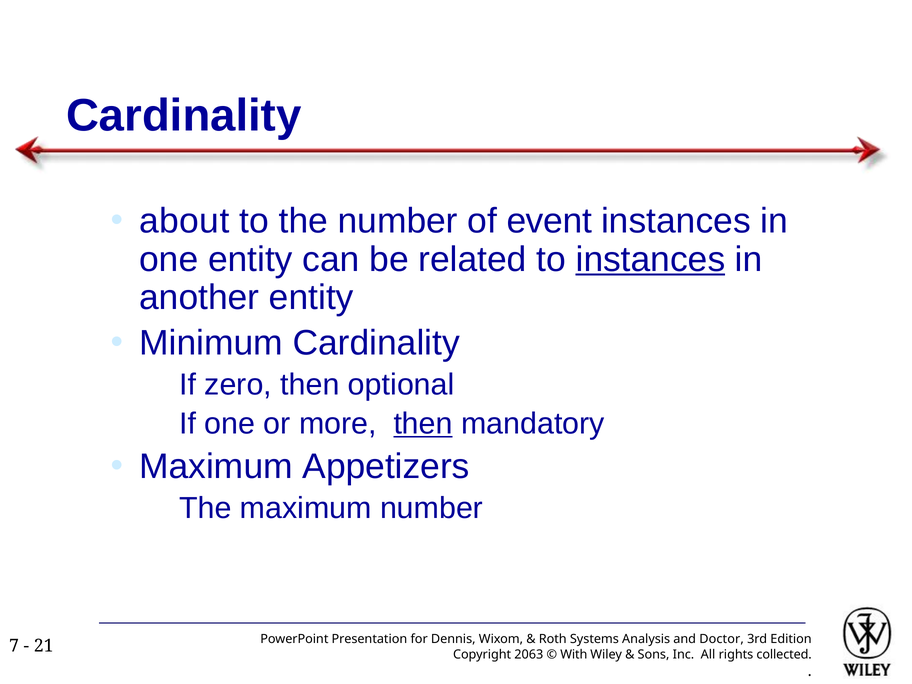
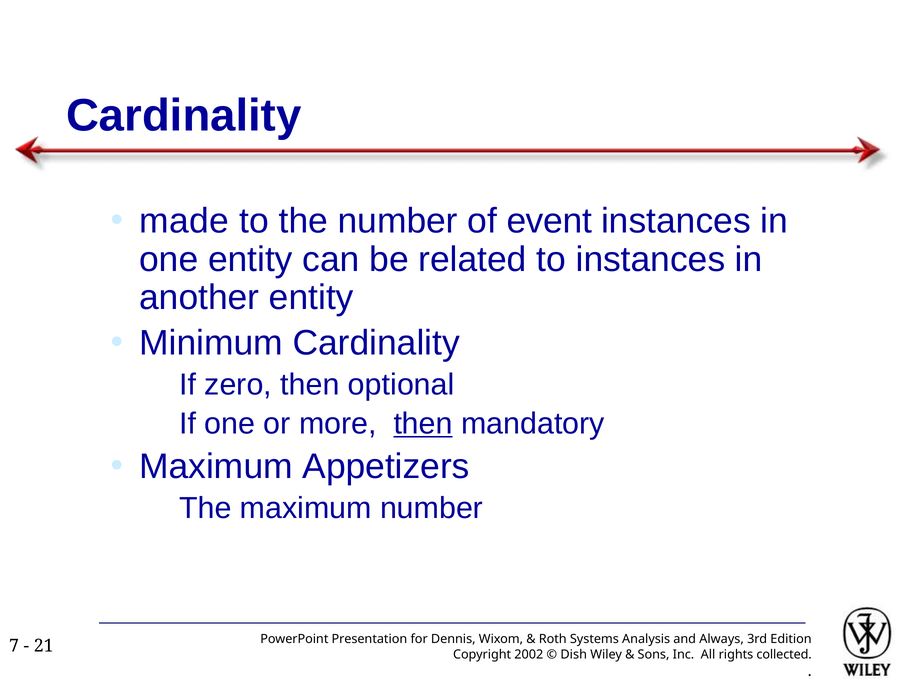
about: about -> made
instances at (650, 259) underline: present -> none
Doctor: Doctor -> Always
2063: 2063 -> 2002
With: With -> Dish
